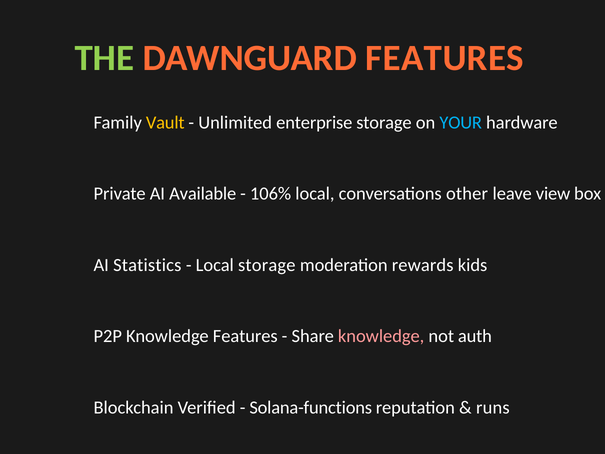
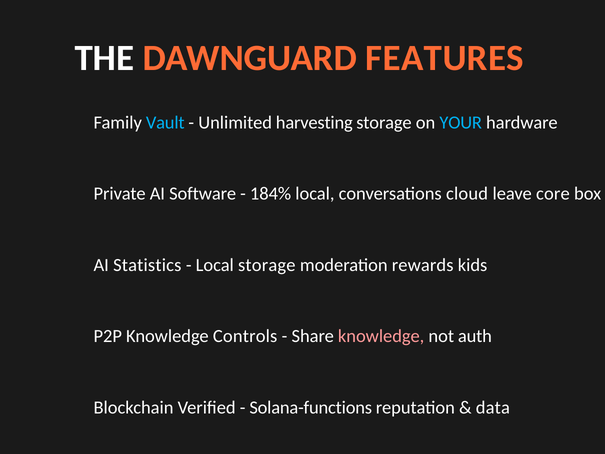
THE colour: light green -> white
Vault colour: yellow -> light blue
enterprise: enterprise -> harvesting
Available: Available -> Software
106%: 106% -> 184%
other: other -> cloud
view: view -> core
Knowledge Features: Features -> Controls
runs: runs -> data
